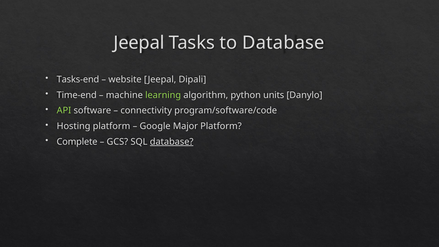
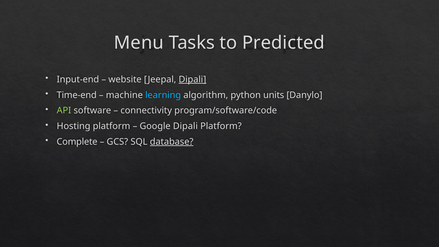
Jeepal at (139, 43): Jeepal -> Menu
to Database: Database -> Predicted
Tasks-end: Tasks-end -> Input-end
Dipali at (192, 79) underline: none -> present
learning colour: light green -> light blue
Google Major: Major -> Dipali
